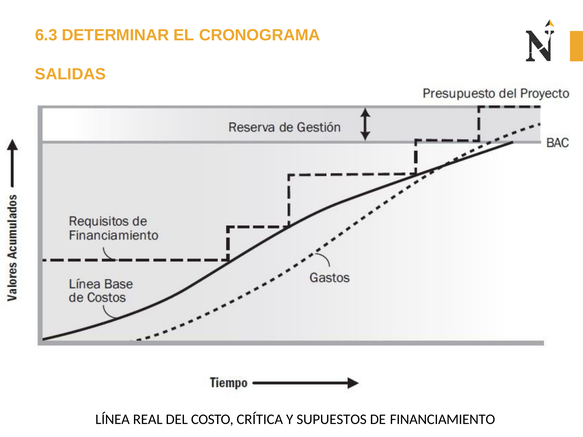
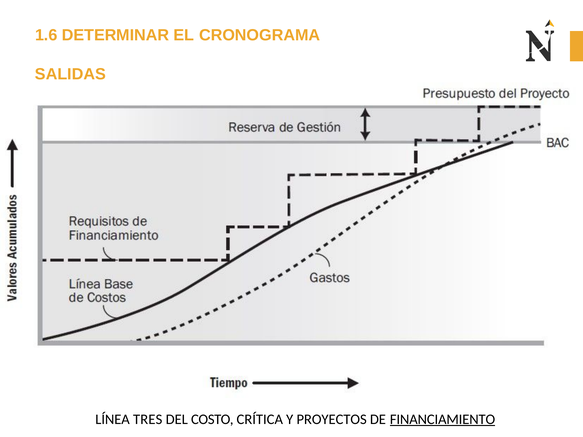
6.3: 6.3 -> 1.6
REAL: REAL -> TRES
SUPUESTOS: SUPUESTOS -> PROYECTOS
FINANCIAMIENTO underline: none -> present
